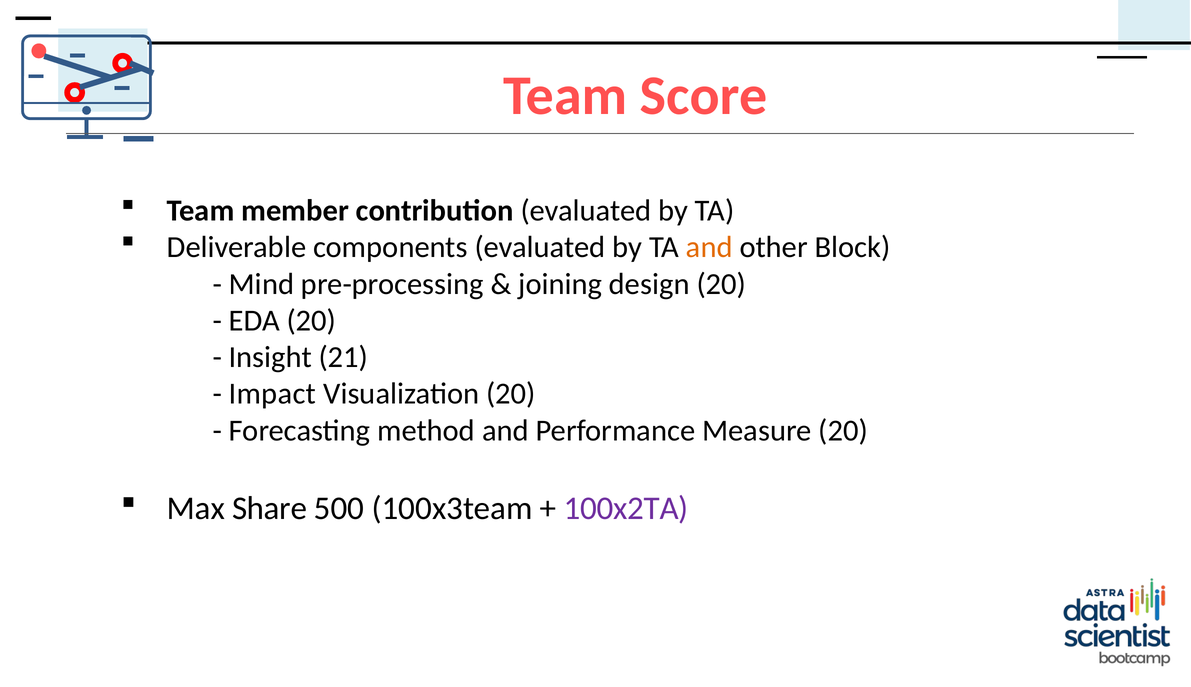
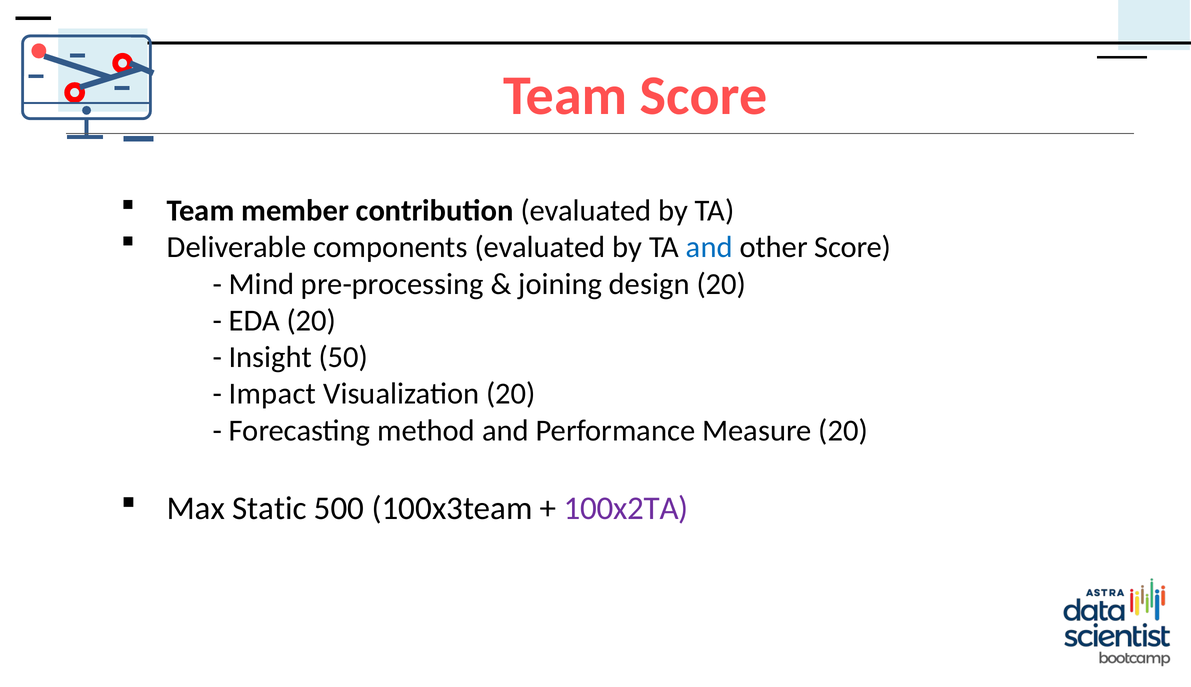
and at (709, 247) colour: orange -> blue
other Block: Block -> Score
21: 21 -> 50
Share: Share -> Static
